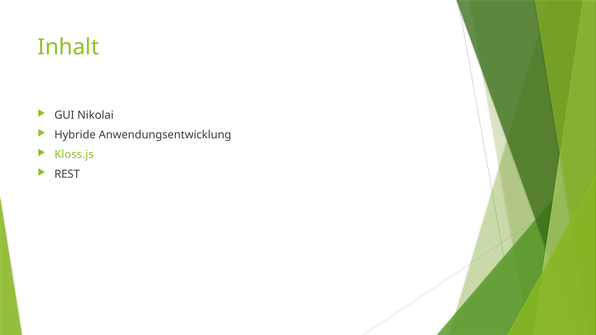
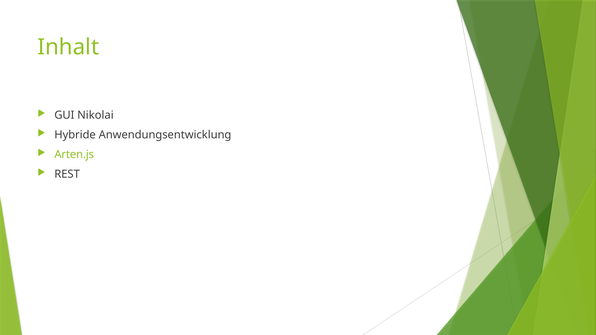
Kloss.js: Kloss.js -> Arten.js
